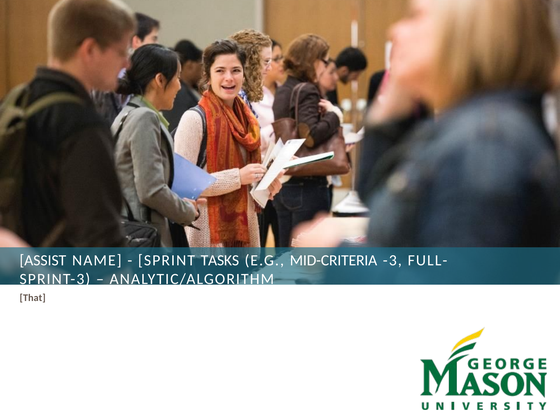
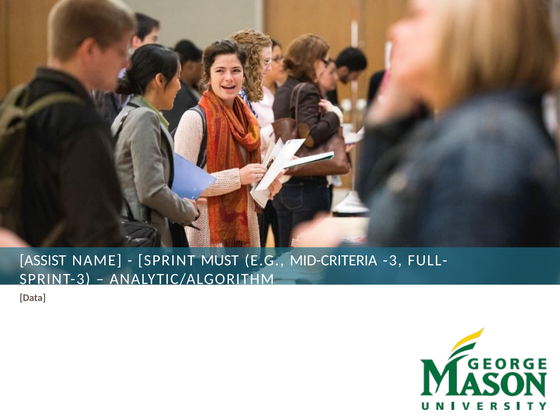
TASKS: TASKS -> MUST
That: That -> Data
